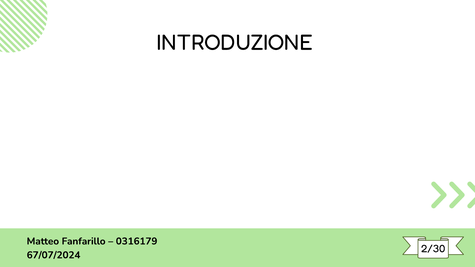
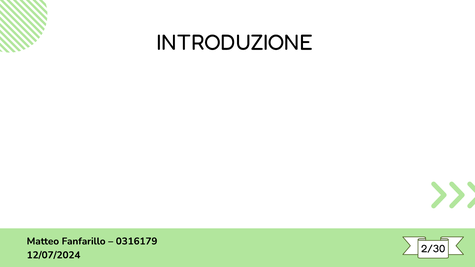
67/07/2024: 67/07/2024 -> 12/07/2024
